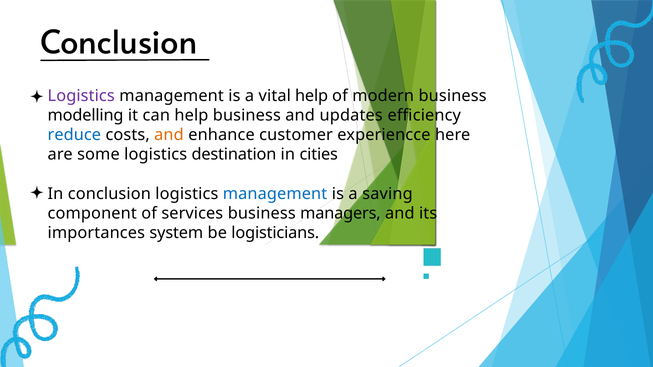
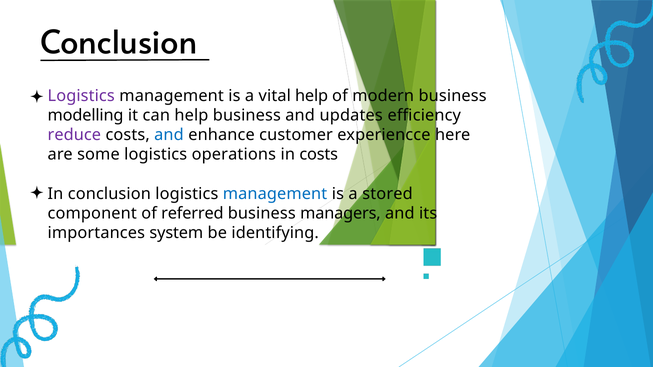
reduce colour: blue -> purple
and at (169, 135) colour: orange -> blue
destination: destination -> operations
in cities: cities -> costs
saving: saving -> stored
services: services -> referred
logisticians: logisticians -> identifying
